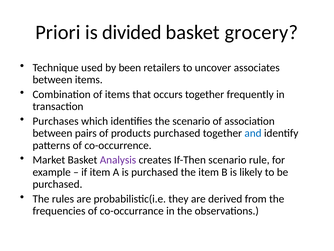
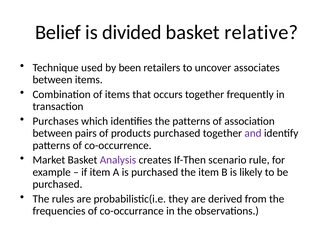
Priori: Priori -> Belief
grocery: grocery -> relative
the scenario: scenario -> patterns
and colour: blue -> purple
